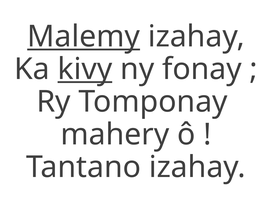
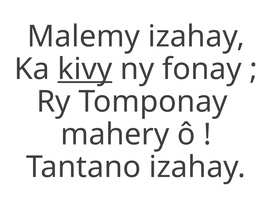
Malemy underline: present -> none
